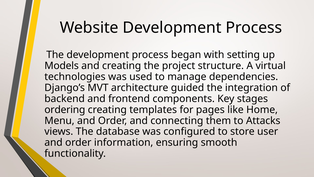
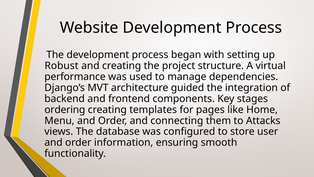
Models: Models -> Robust
technologies: technologies -> performance
